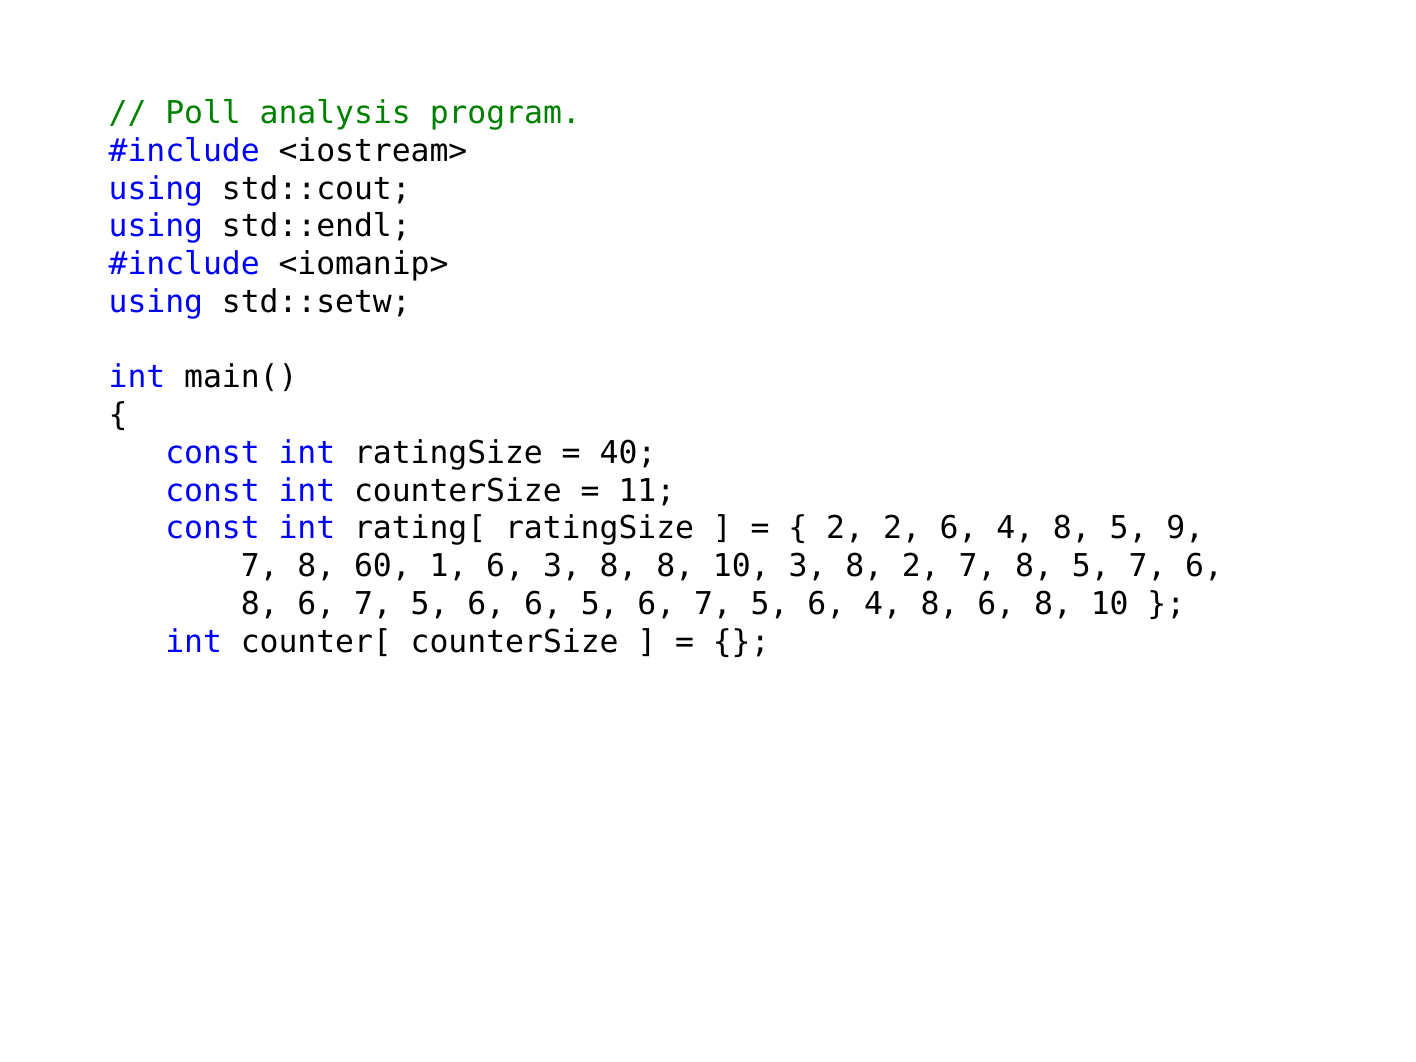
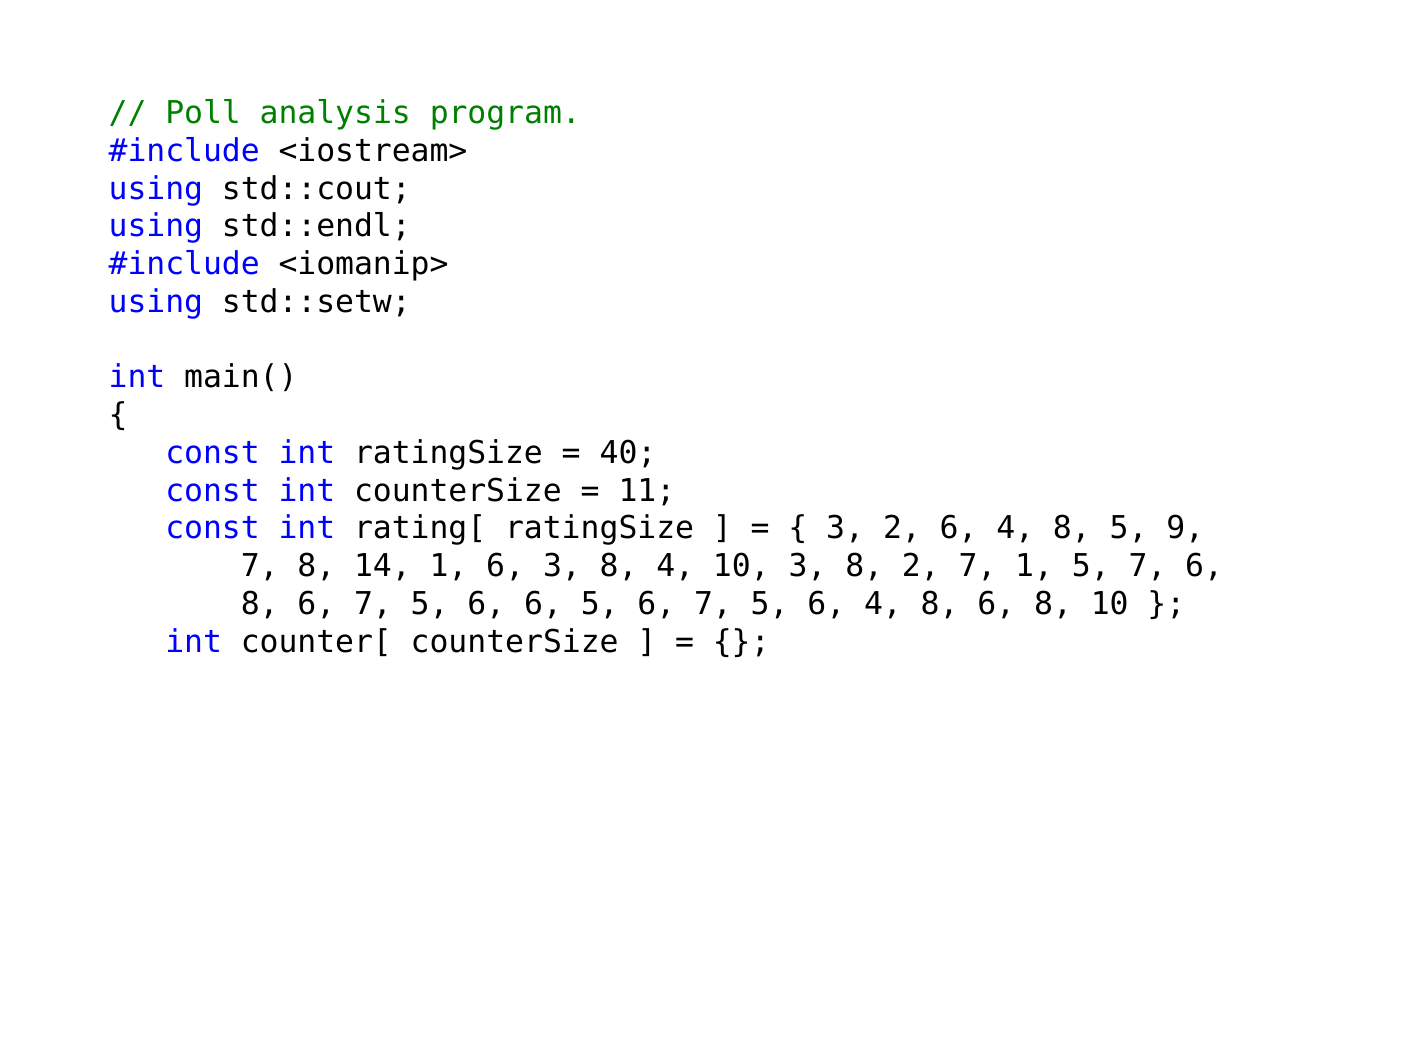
2 at (845, 528): 2 -> 3
60: 60 -> 14
8 8: 8 -> 4
2 7 8: 8 -> 1
